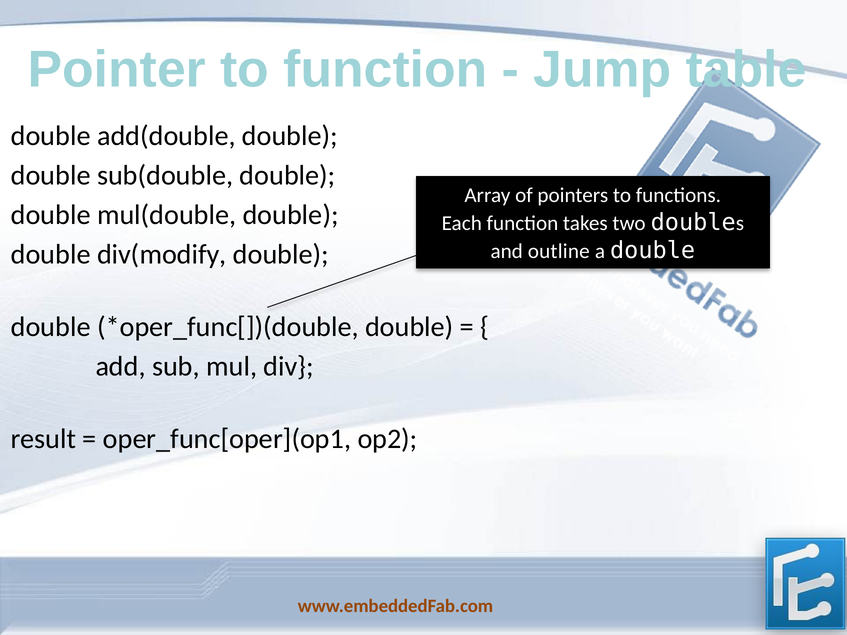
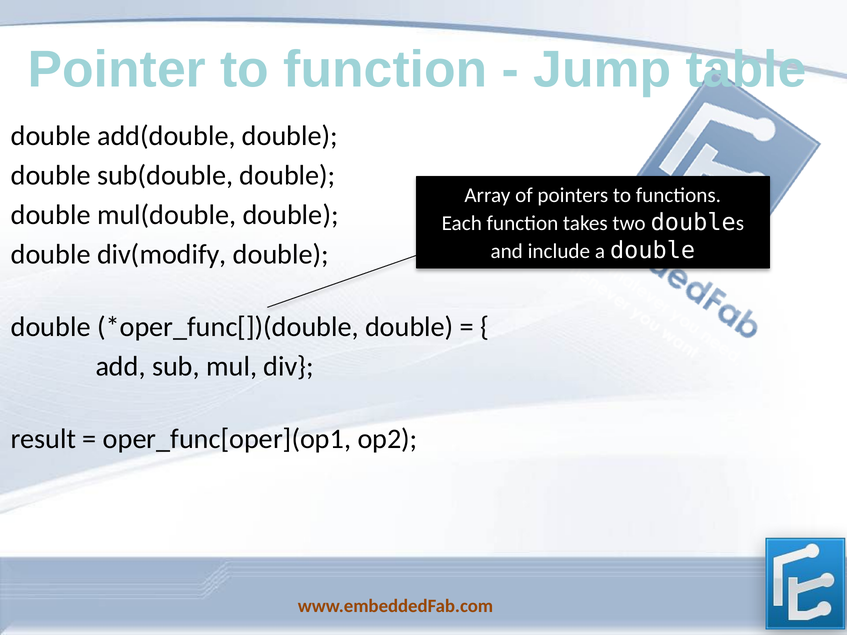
outline: outline -> include
